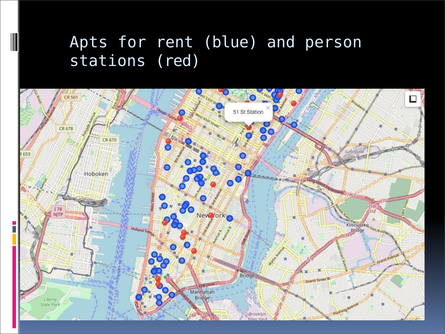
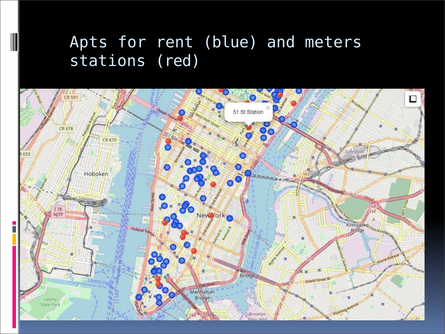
person: person -> meters
